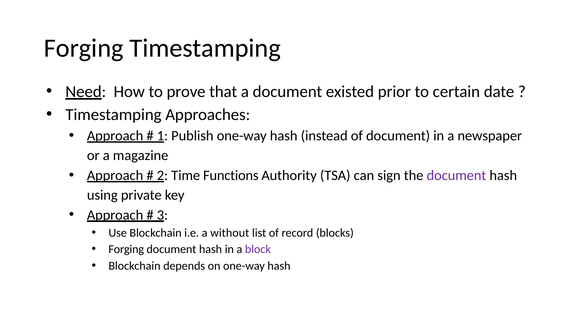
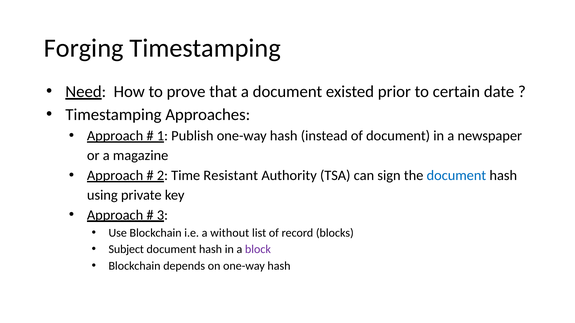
Functions: Functions -> Resistant
document at (456, 176) colour: purple -> blue
Forging at (126, 250): Forging -> Subject
